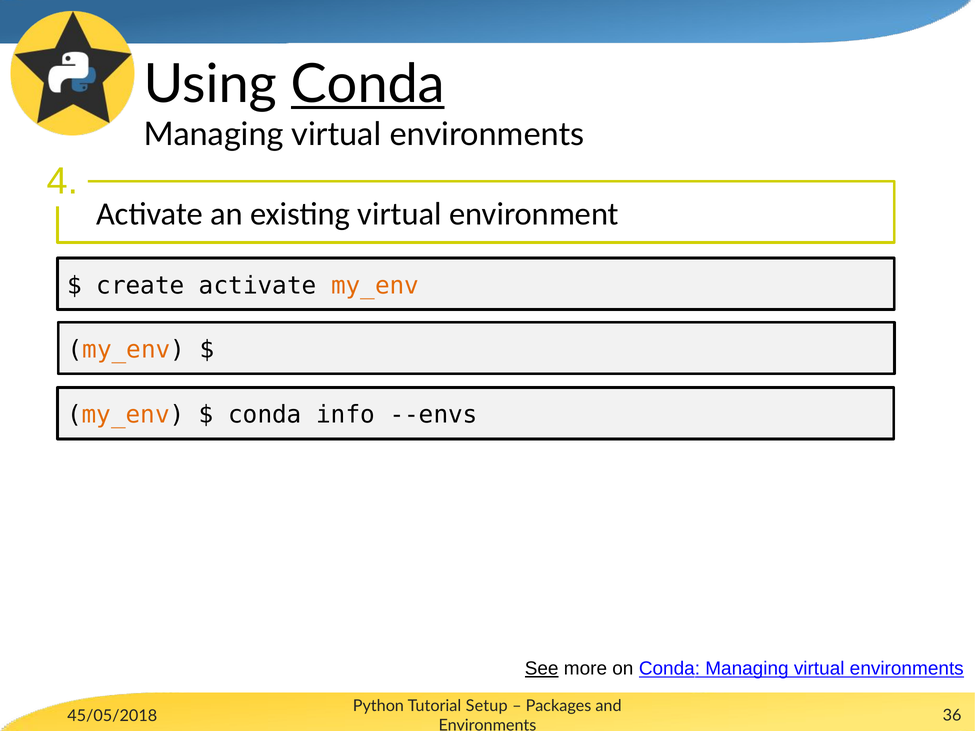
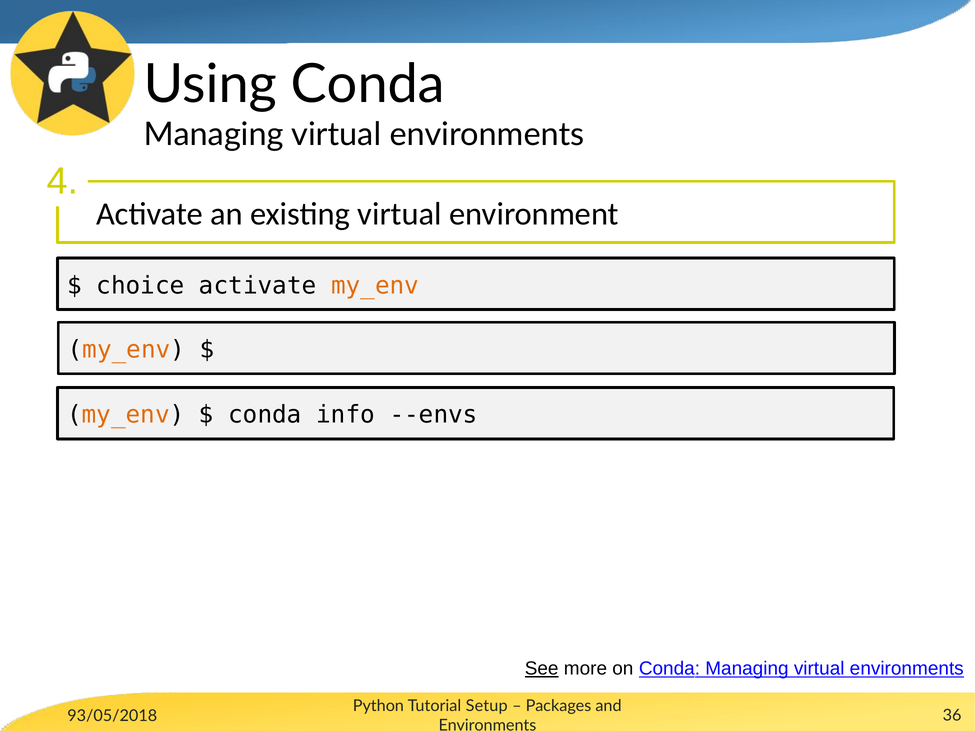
Conda at (368, 84) underline: present -> none
create: create -> choice
45/05/2018: 45/05/2018 -> 93/05/2018
